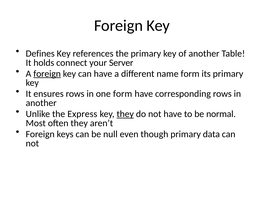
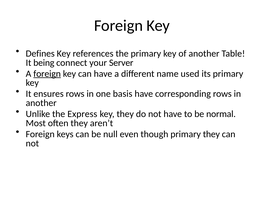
holds: holds -> being
name form: form -> used
one form: form -> basis
they at (125, 114) underline: present -> none
primary data: data -> they
